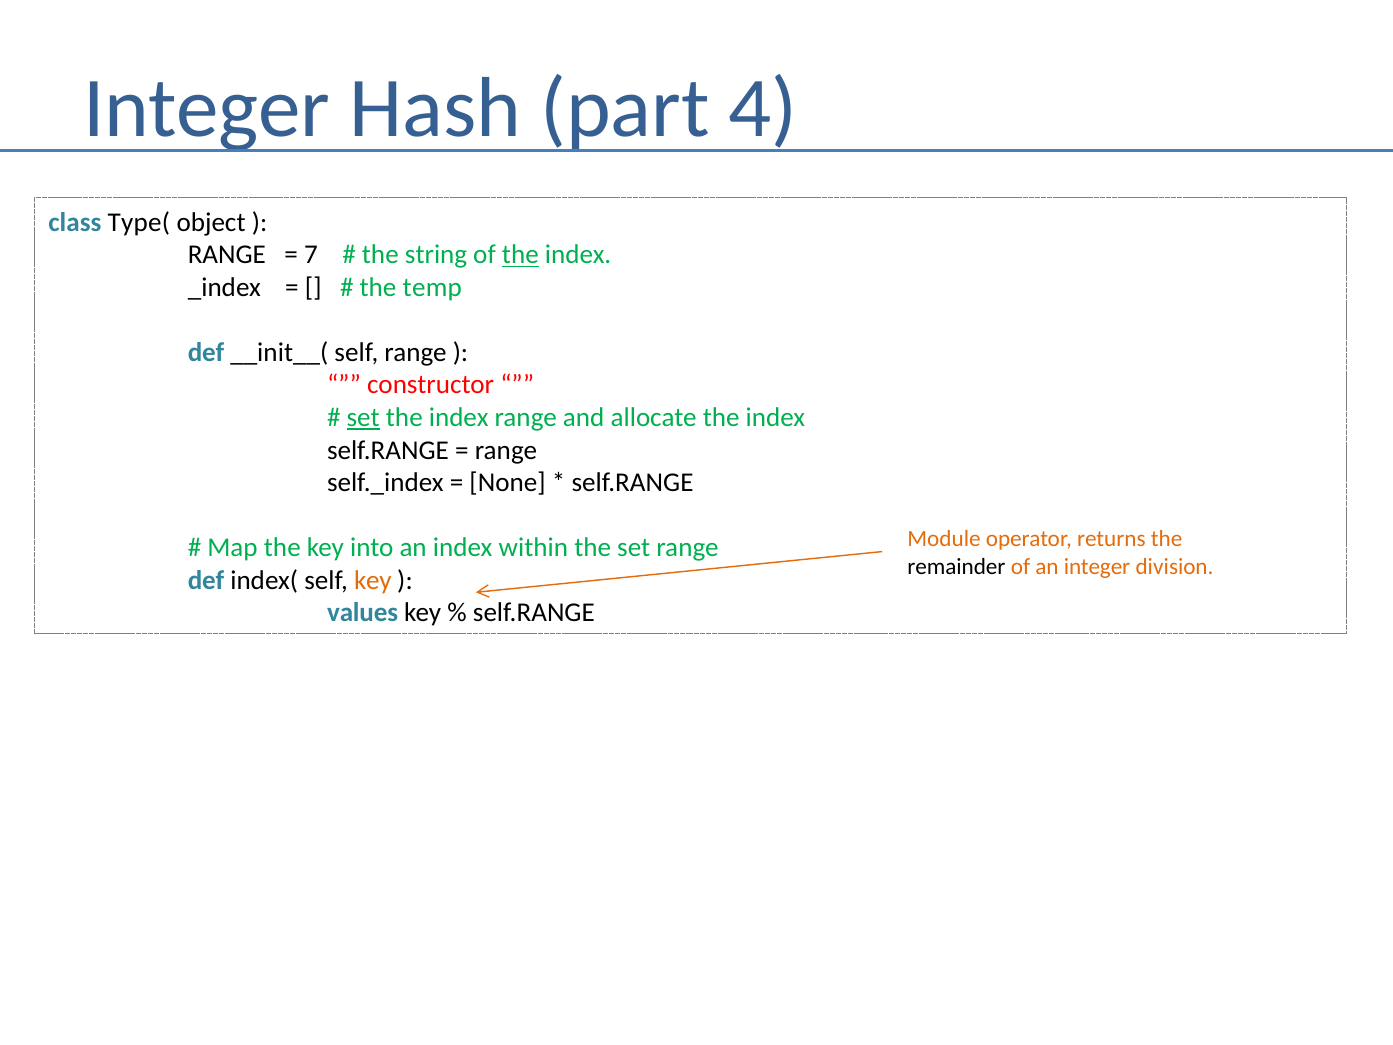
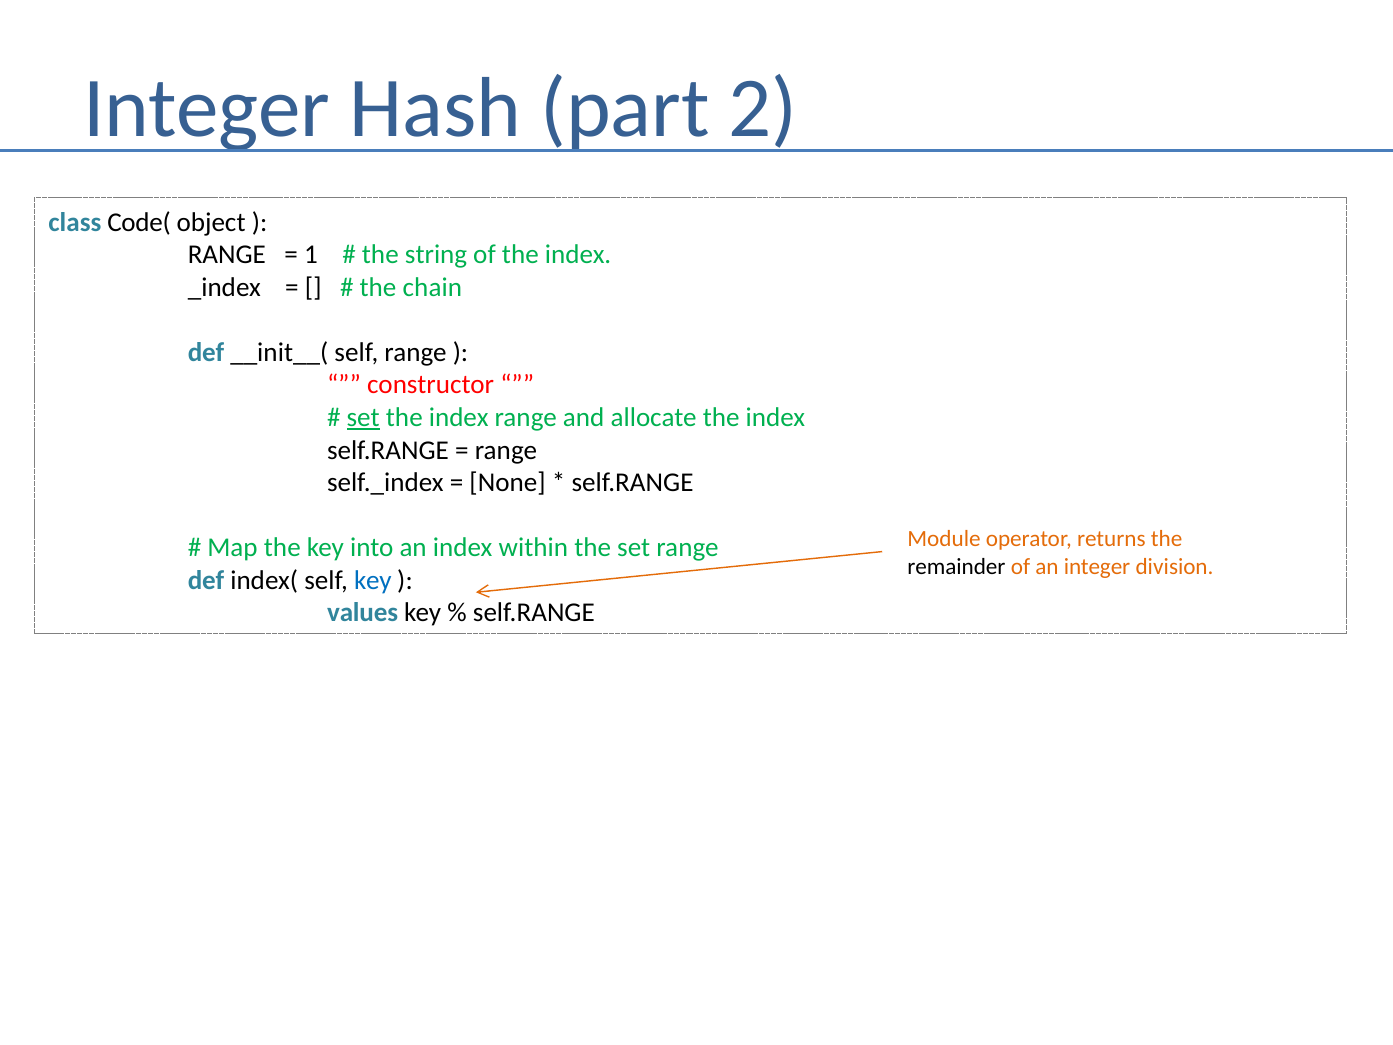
4: 4 -> 2
Type(: Type( -> Code(
7: 7 -> 1
the at (520, 255) underline: present -> none
temp: temp -> chain
key at (373, 580) colour: orange -> blue
